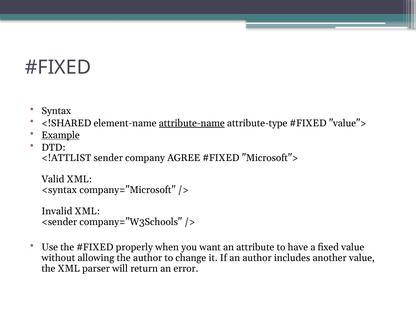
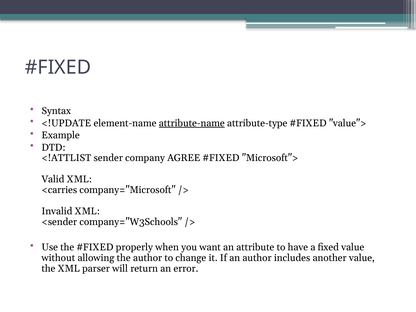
<!SHARED: <!SHARED -> <!UPDATE
Example underline: present -> none
<syntax: <syntax -> <carries
